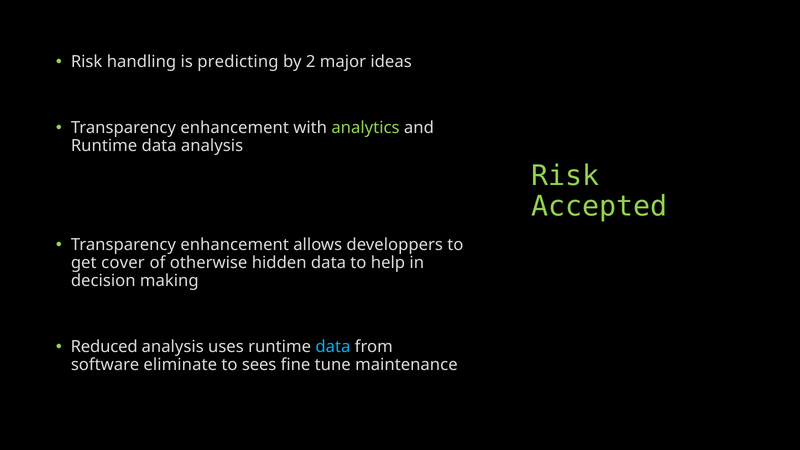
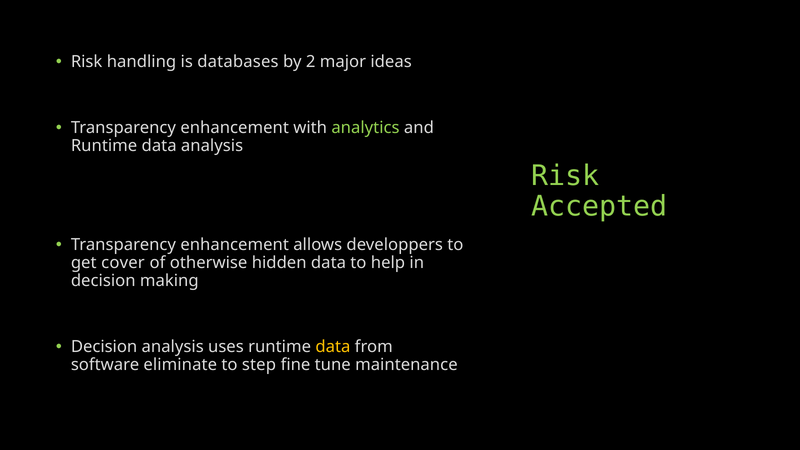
predicting: predicting -> databases
Reduced at (104, 347): Reduced -> Decision
data at (333, 347) colour: light blue -> yellow
sees: sees -> step
